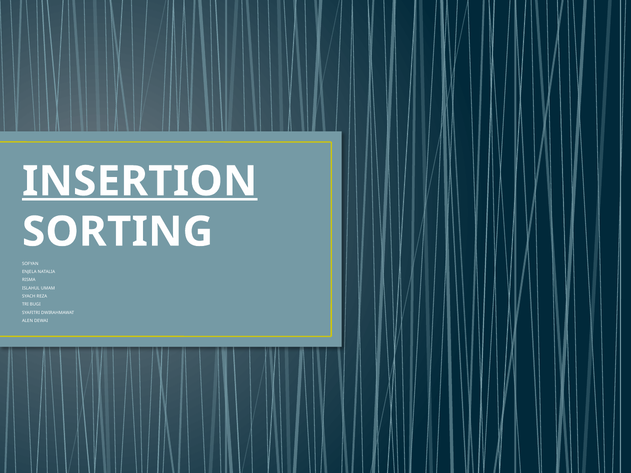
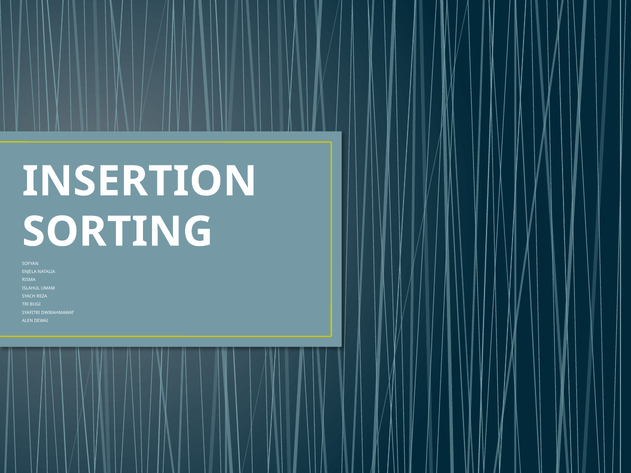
INSERTION underline: present -> none
